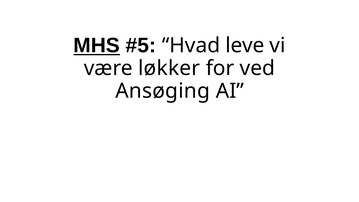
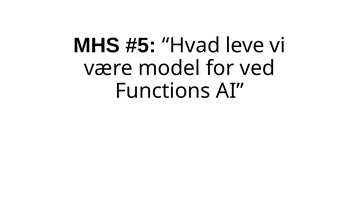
MHS underline: present -> none
løkker: løkker -> model
Ansøging: Ansøging -> Functions
